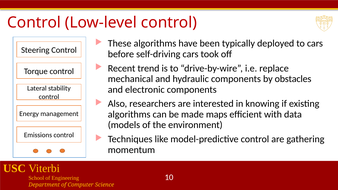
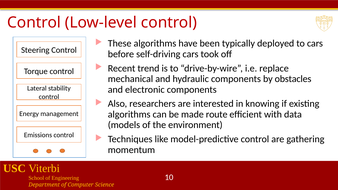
maps: maps -> route
